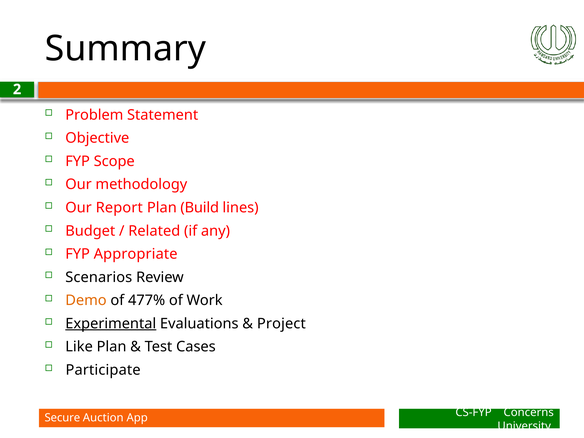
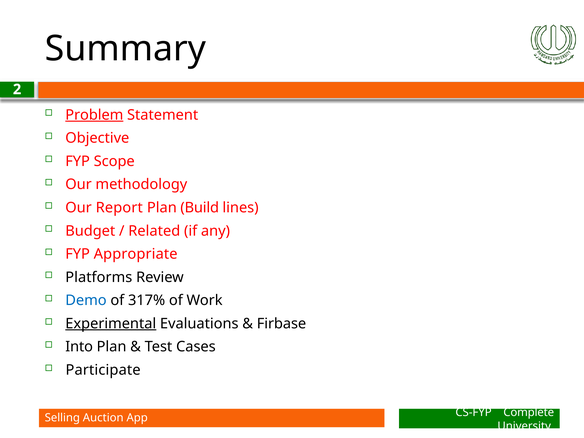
Problem underline: none -> present
Scenarios: Scenarios -> Platforms
Demo colour: orange -> blue
477%: 477% -> 317%
Project: Project -> Firbase
Like: Like -> Into
Concerns: Concerns -> Complete
Secure: Secure -> Selling
